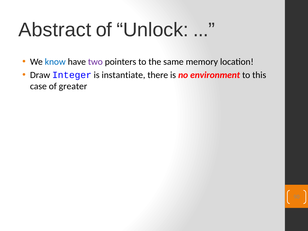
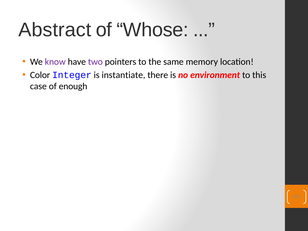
Unlock: Unlock -> Whose
know colour: blue -> purple
Draw: Draw -> Color
greater: greater -> enough
